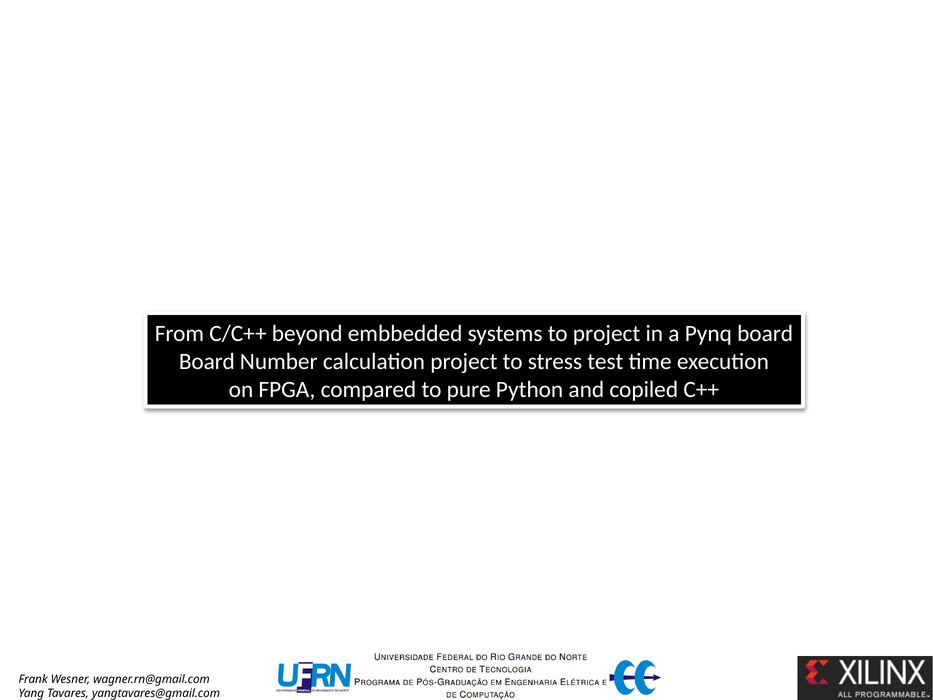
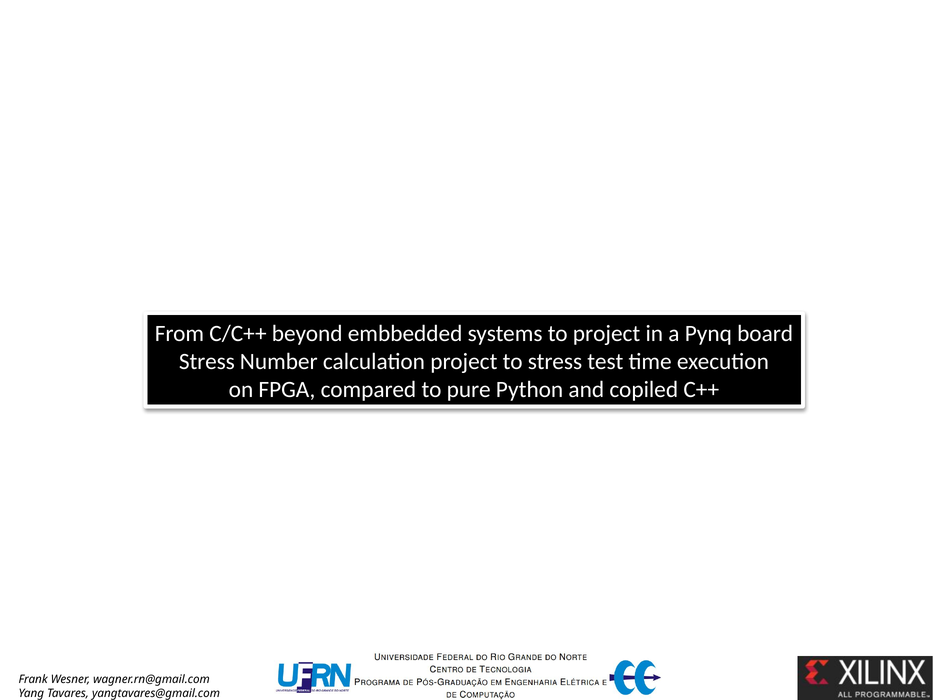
Board at (207, 361): Board -> Stress
